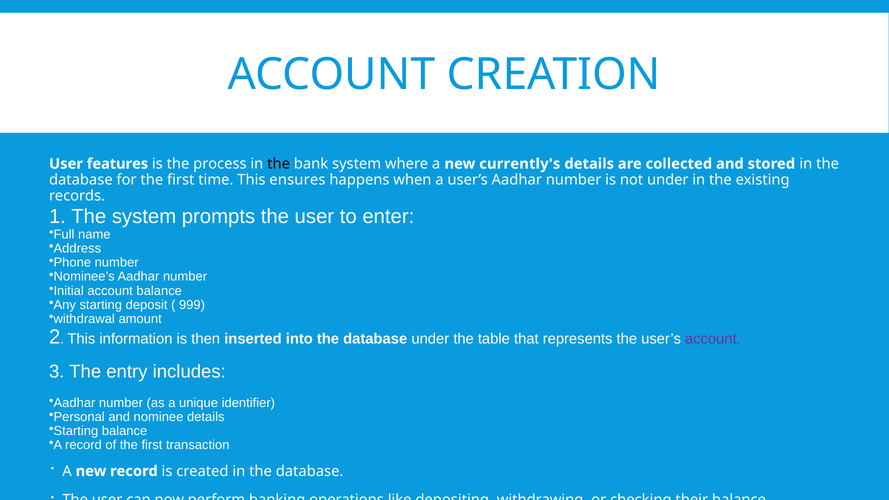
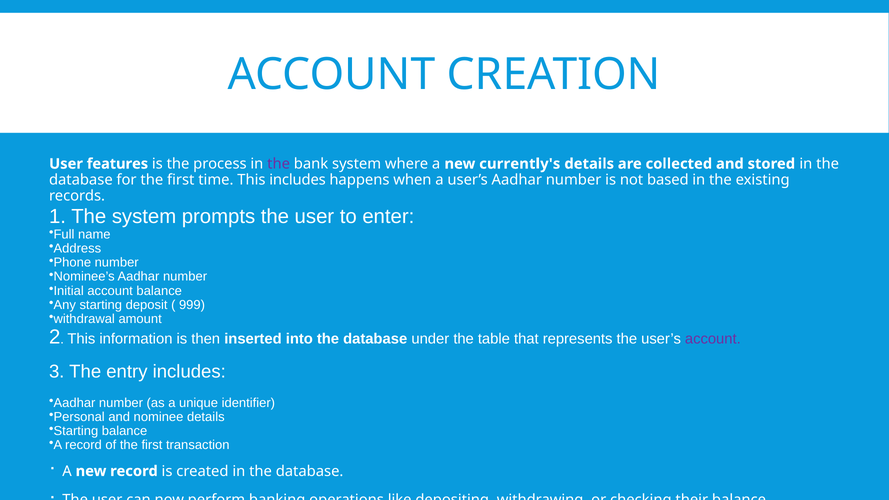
the at (279, 164) colour: black -> purple
This ensures: ensures -> includes
not under: under -> based
